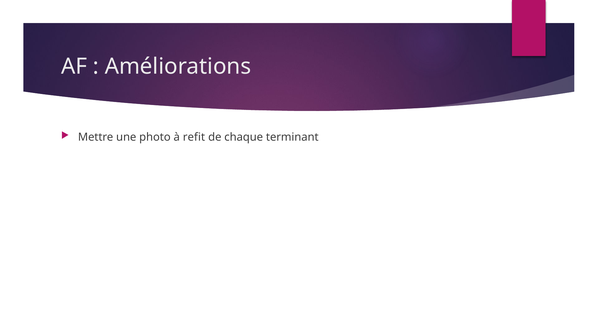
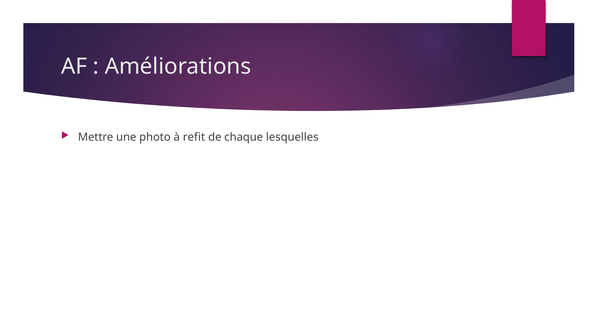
terminant: terminant -> lesquelles
